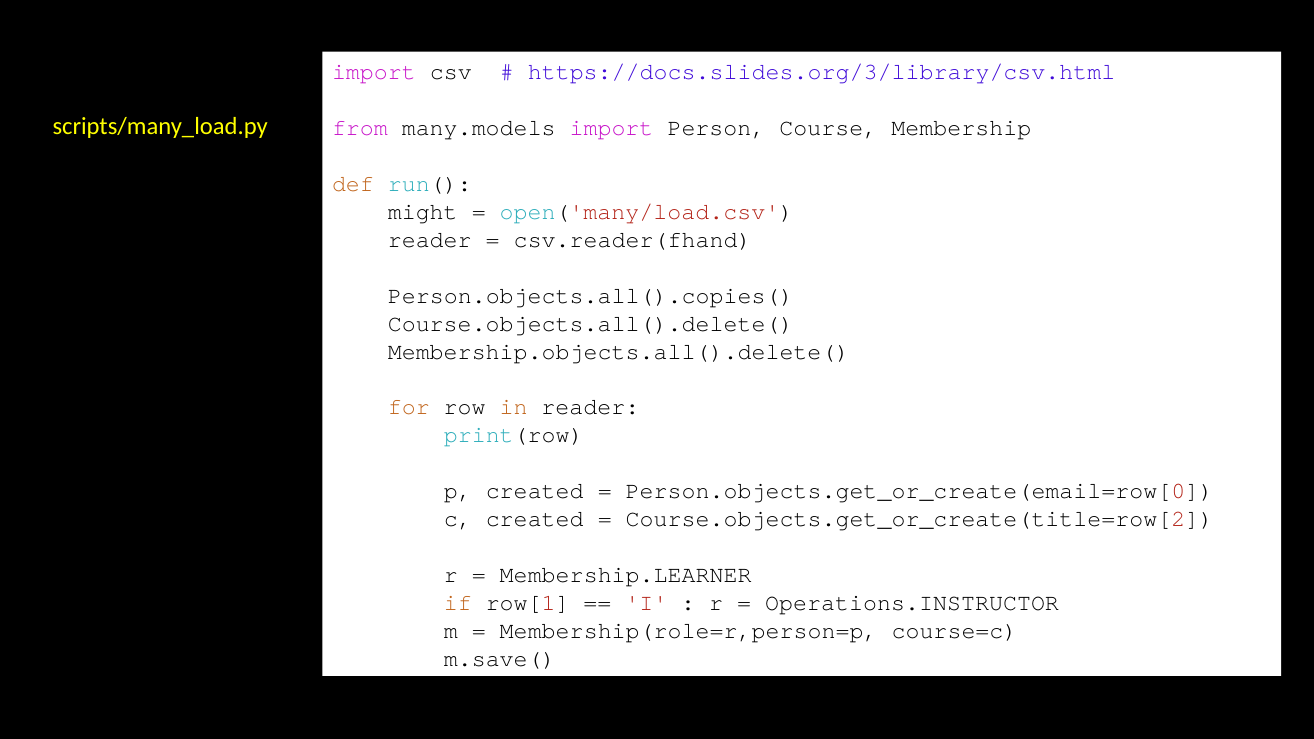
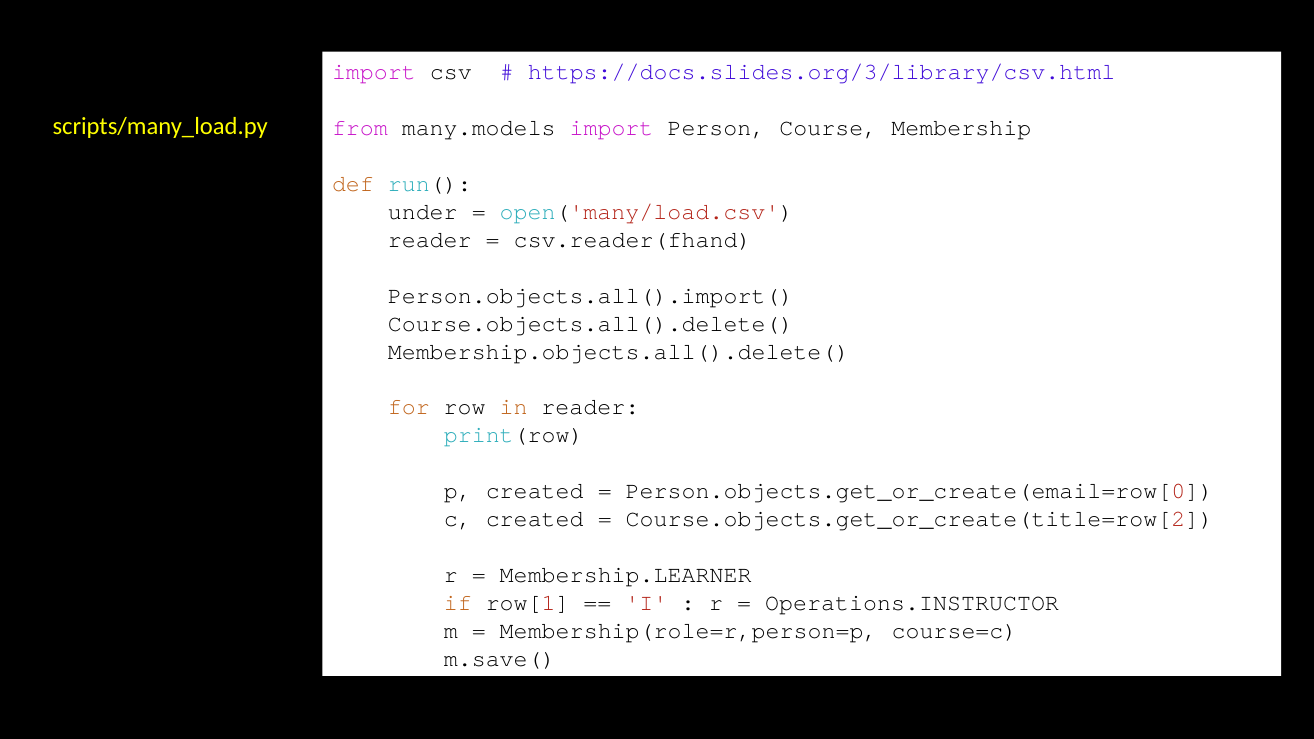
might: might -> under
Person.objects.all().copies(: Person.objects.all().copies( -> Person.objects.all().import(
